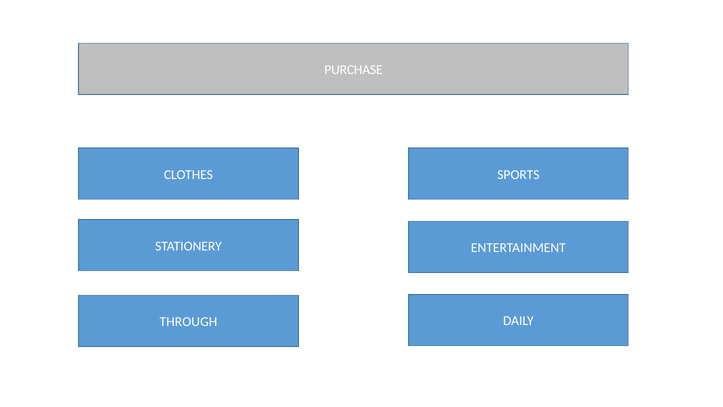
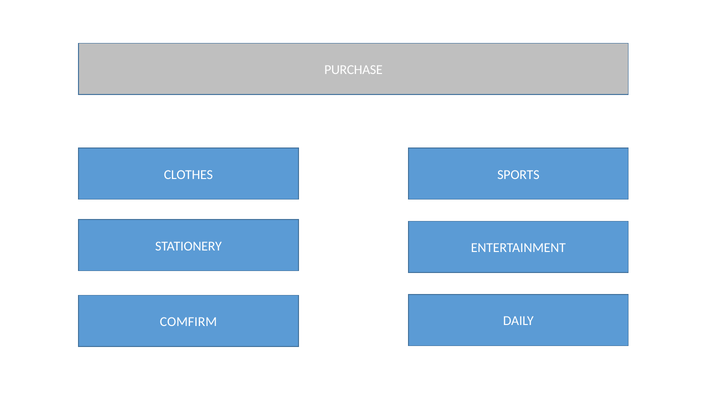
THROUGH: THROUGH -> COMFIRM
